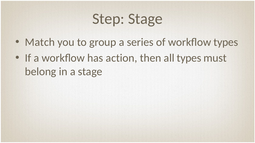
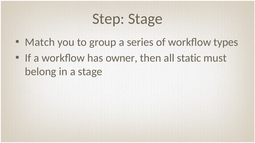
action: action -> owner
all types: types -> static
